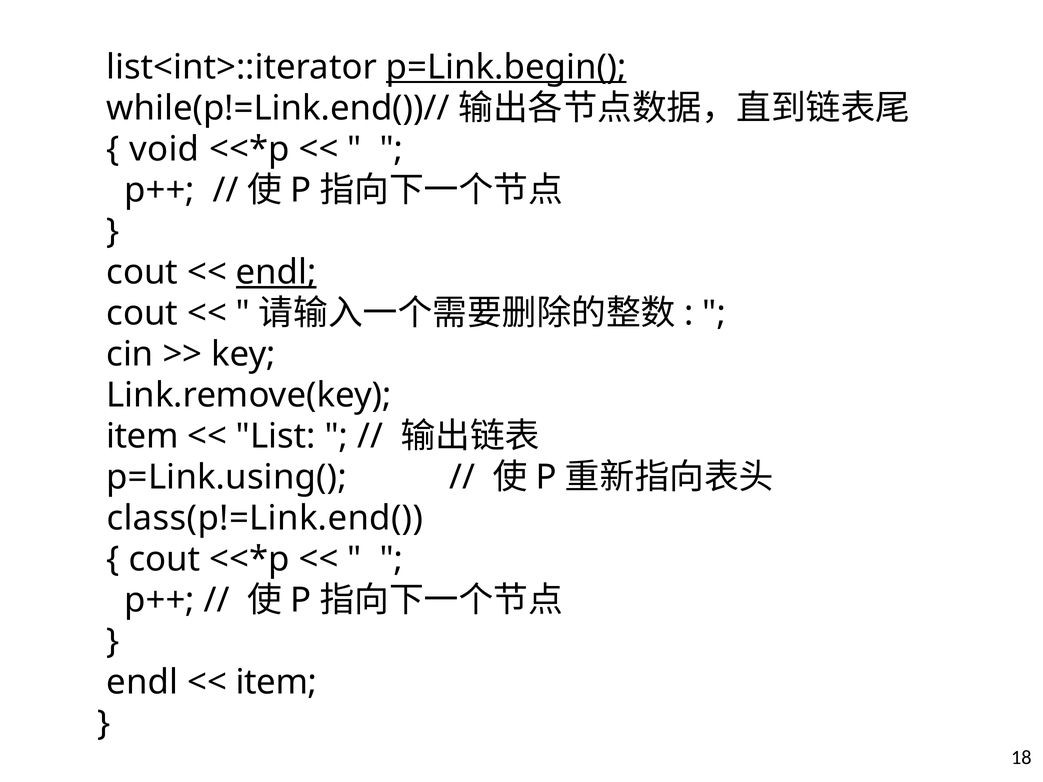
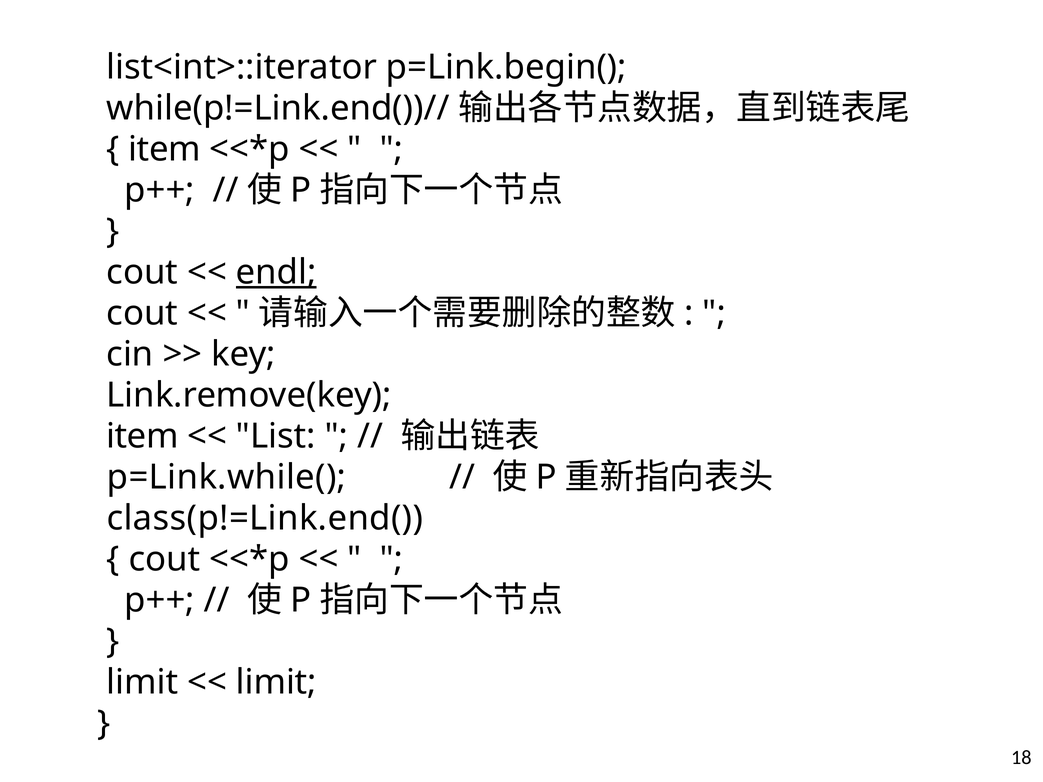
p=Link.begin( underline: present -> none
void at (164, 149): void -> item
p=Link.using(: p=Link.using( -> p=Link.while(
endl at (142, 683): endl -> limit
item at (276, 683): item -> limit
